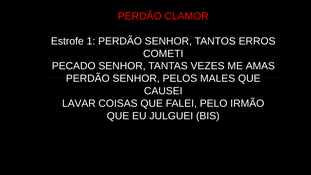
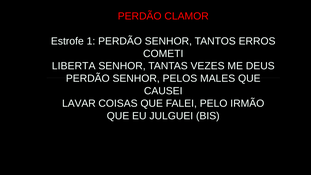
PECADO: PECADO -> LIBERTA
AMAS: AMAS -> DEUS
